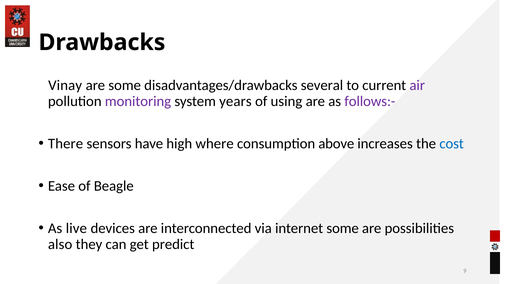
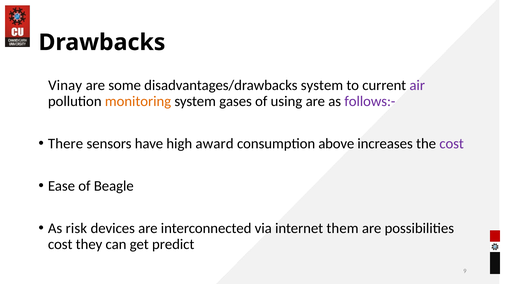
disadvantages/drawbacks several: several -> system
monitoring colour: purple -> orange
years: years -> gases
where: where -> award
cost at (452, 144) colour: blue -> purple
live: live -> risk
internet some: some -> them
also at (60, 244): also -> cost
